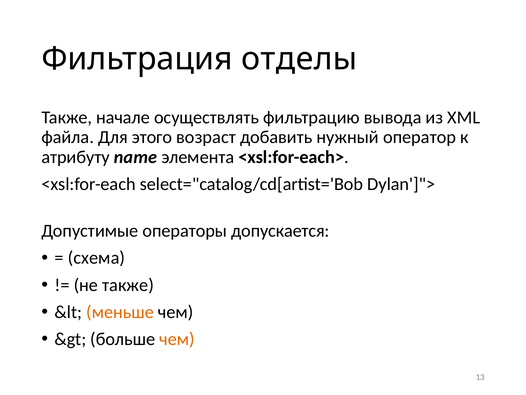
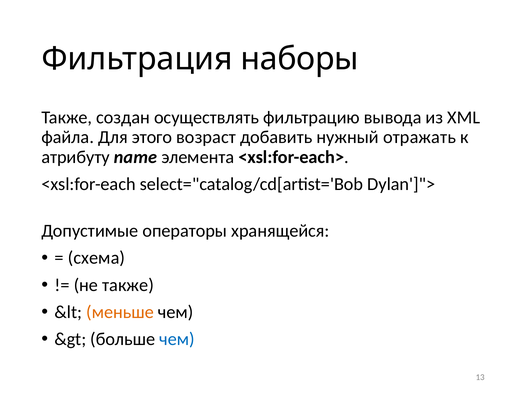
отделы: отделы -> наборы
начале: начале -> создан
оператор: оператор -> отражать
допускается: допускается -> хранящейся
чем at (177, 339) colour: orange -> blue
